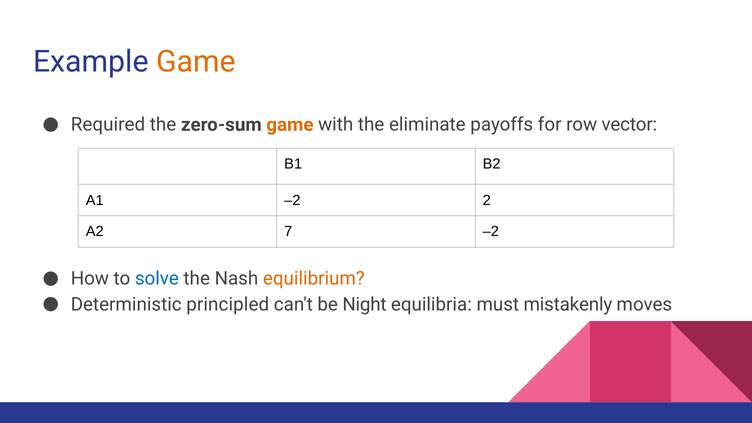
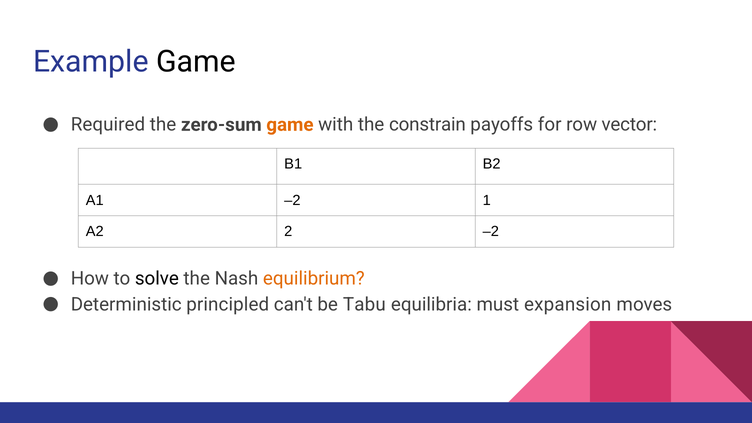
Game at (196, 62) colour: orange -> black
eliminate: eliminate -> constrain
2: 2 -> 1
7: 7 -> 2
solve colour: blue -> black
Night: Night -> Tabu
mistakenly: mistakenly -> expansion
